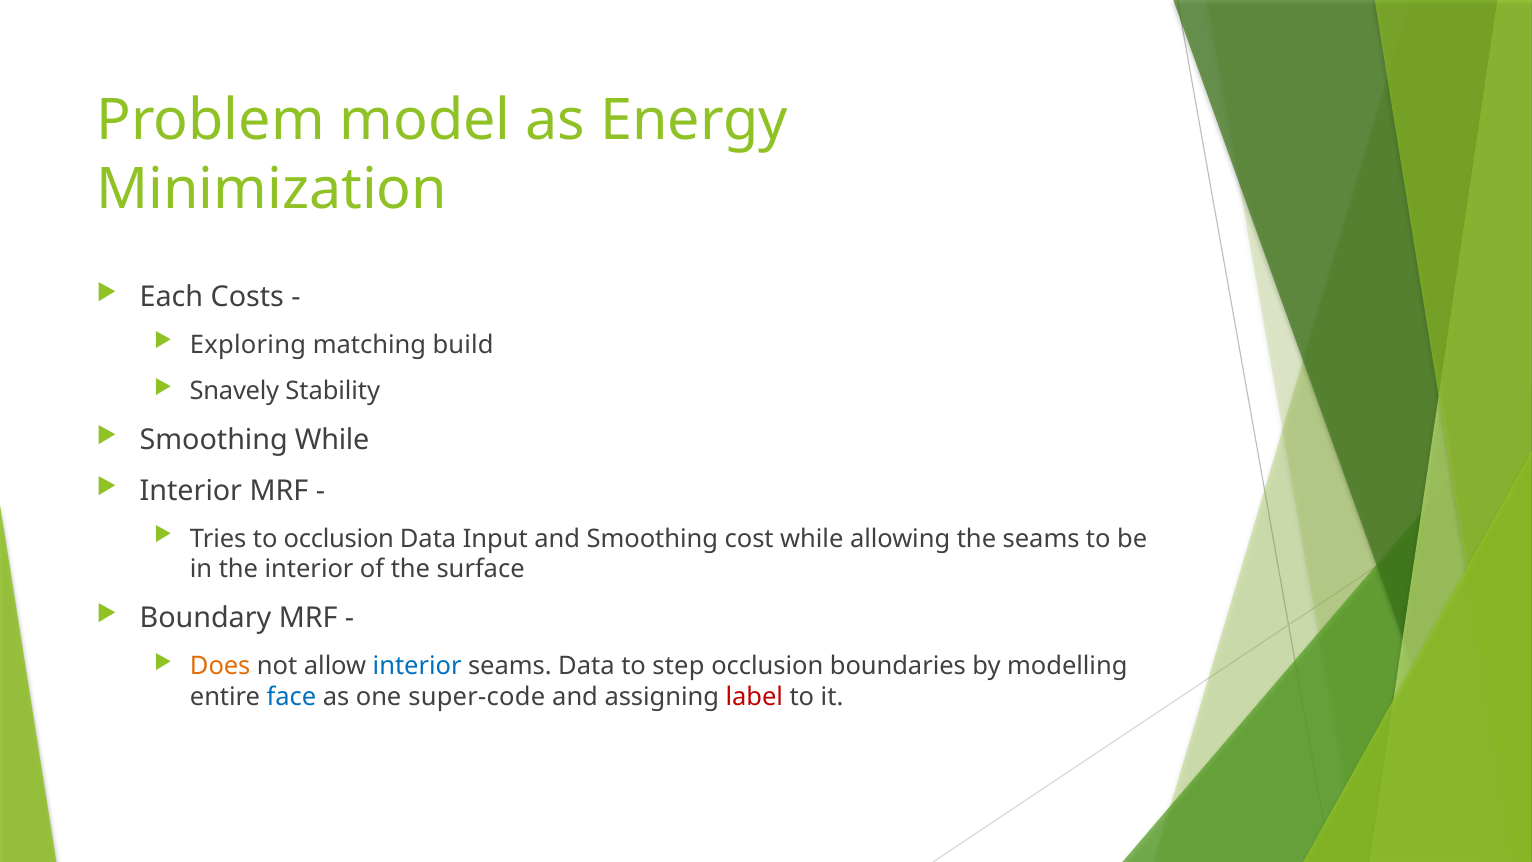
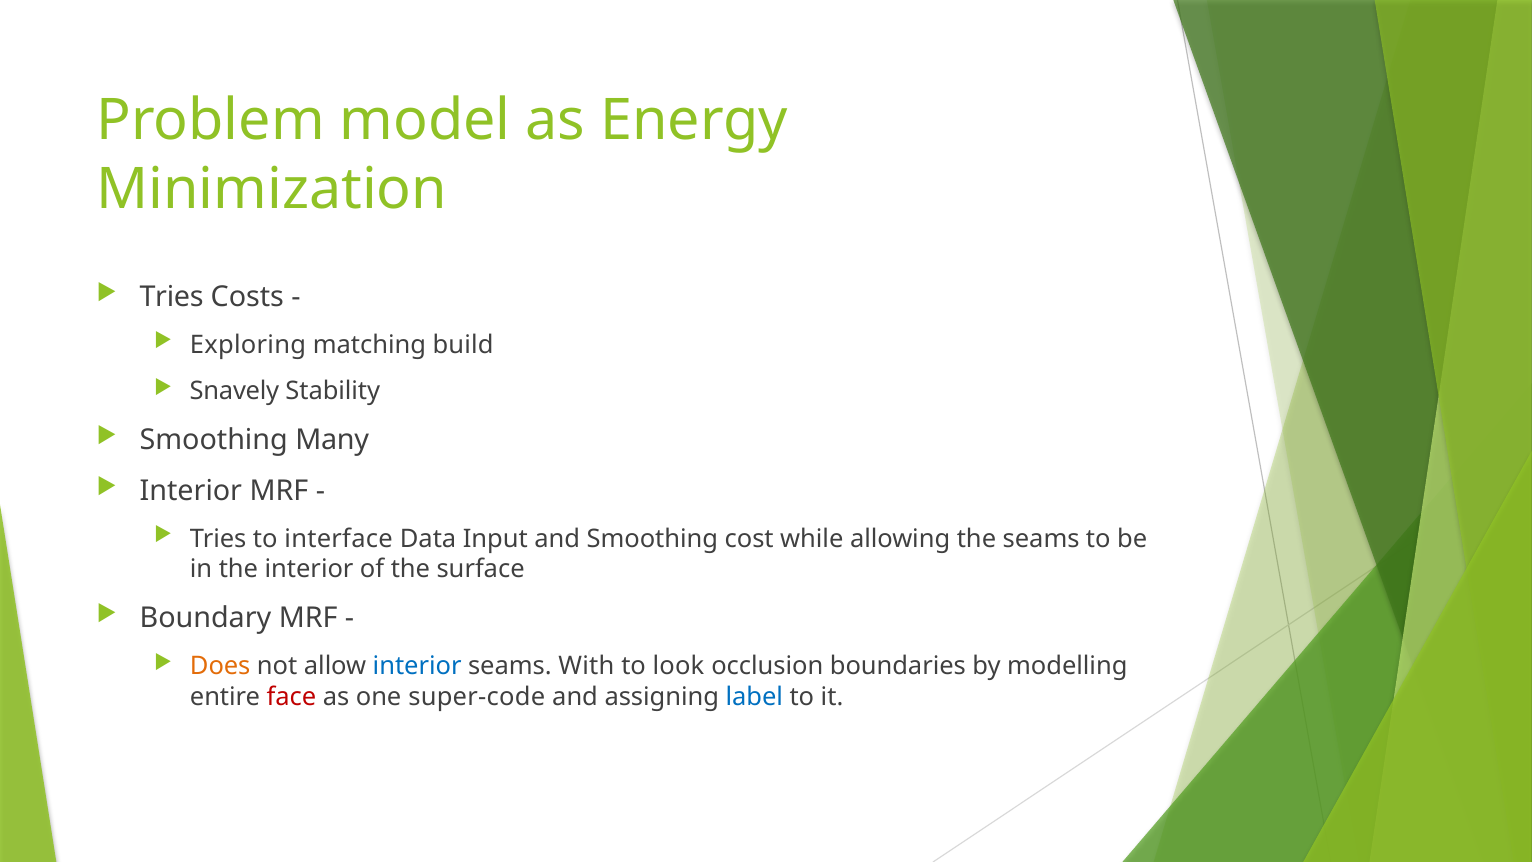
Each at (171, 296): Each -> Tries
Smoothing While: While -> Many
to occlusion: occlusion -> interface
seams Data: Data -> With
step: step -> look
face colour: blue -> red
label colour: red -> blue
